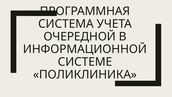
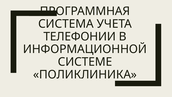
ОЧЕРЕДНОЙ: ОЧЕРЕДНОЙ -> ТЕЛЕФОНИИ
